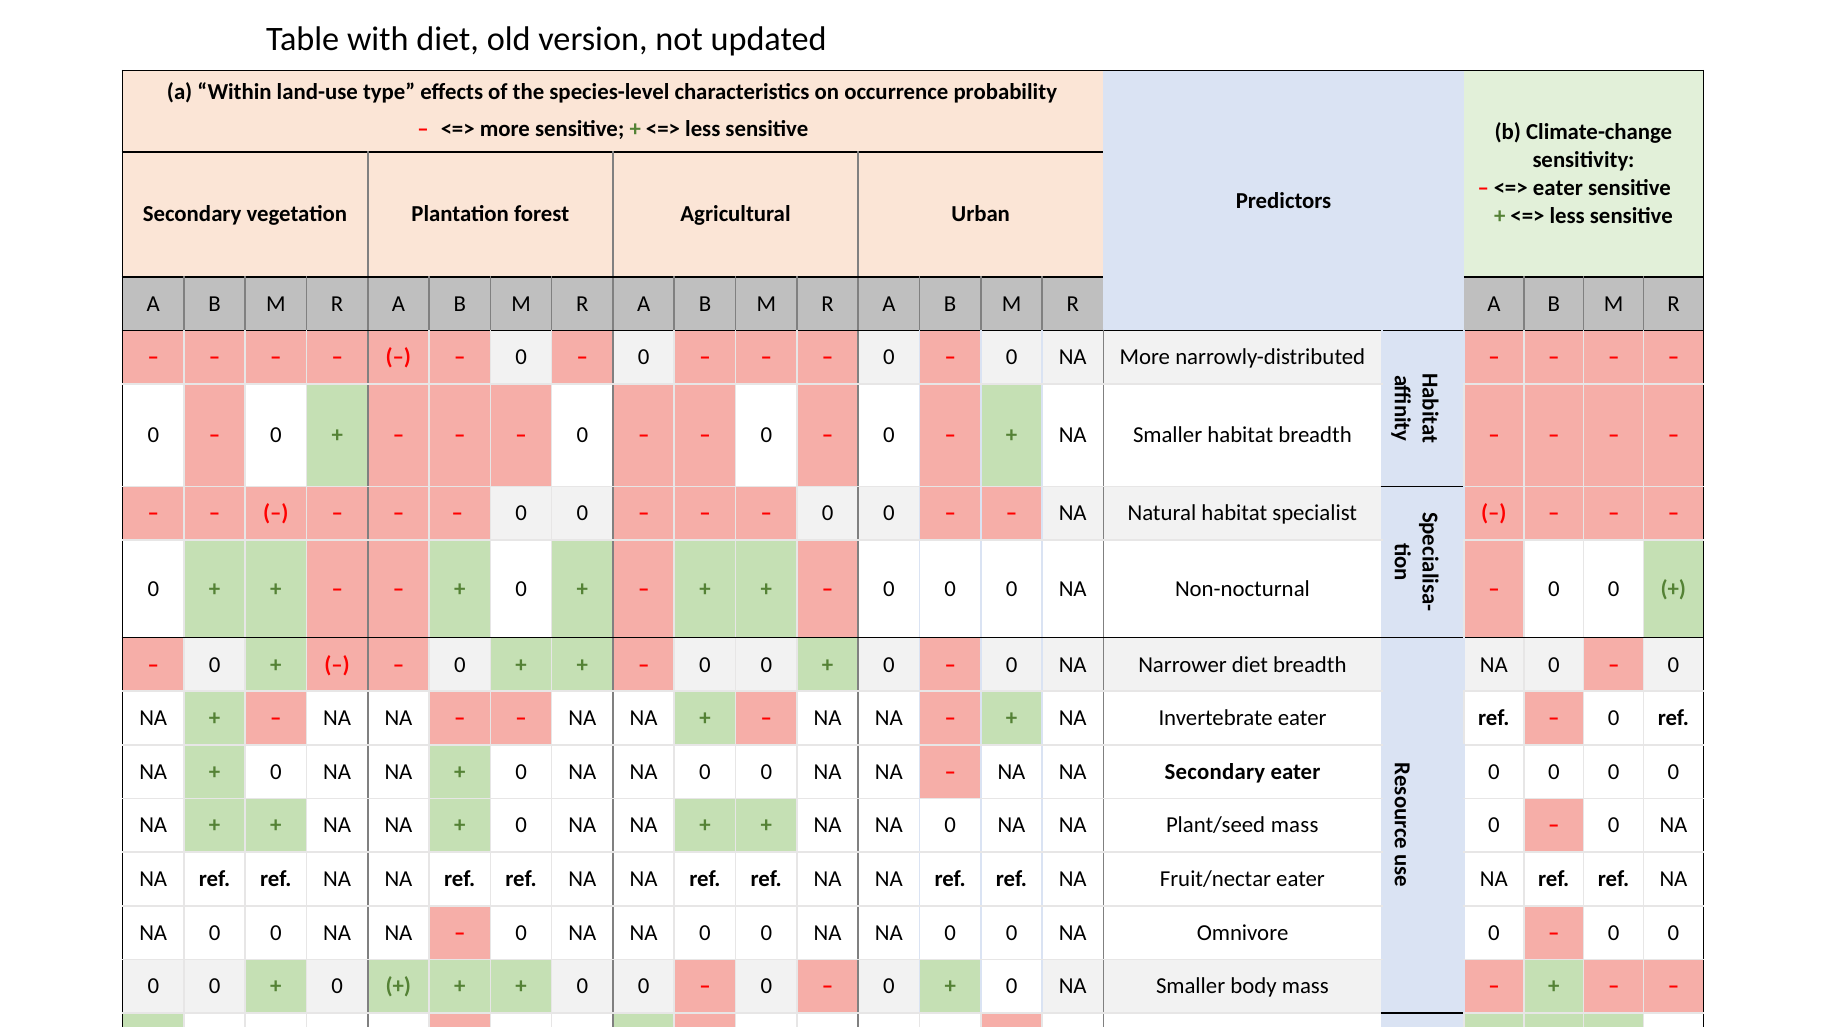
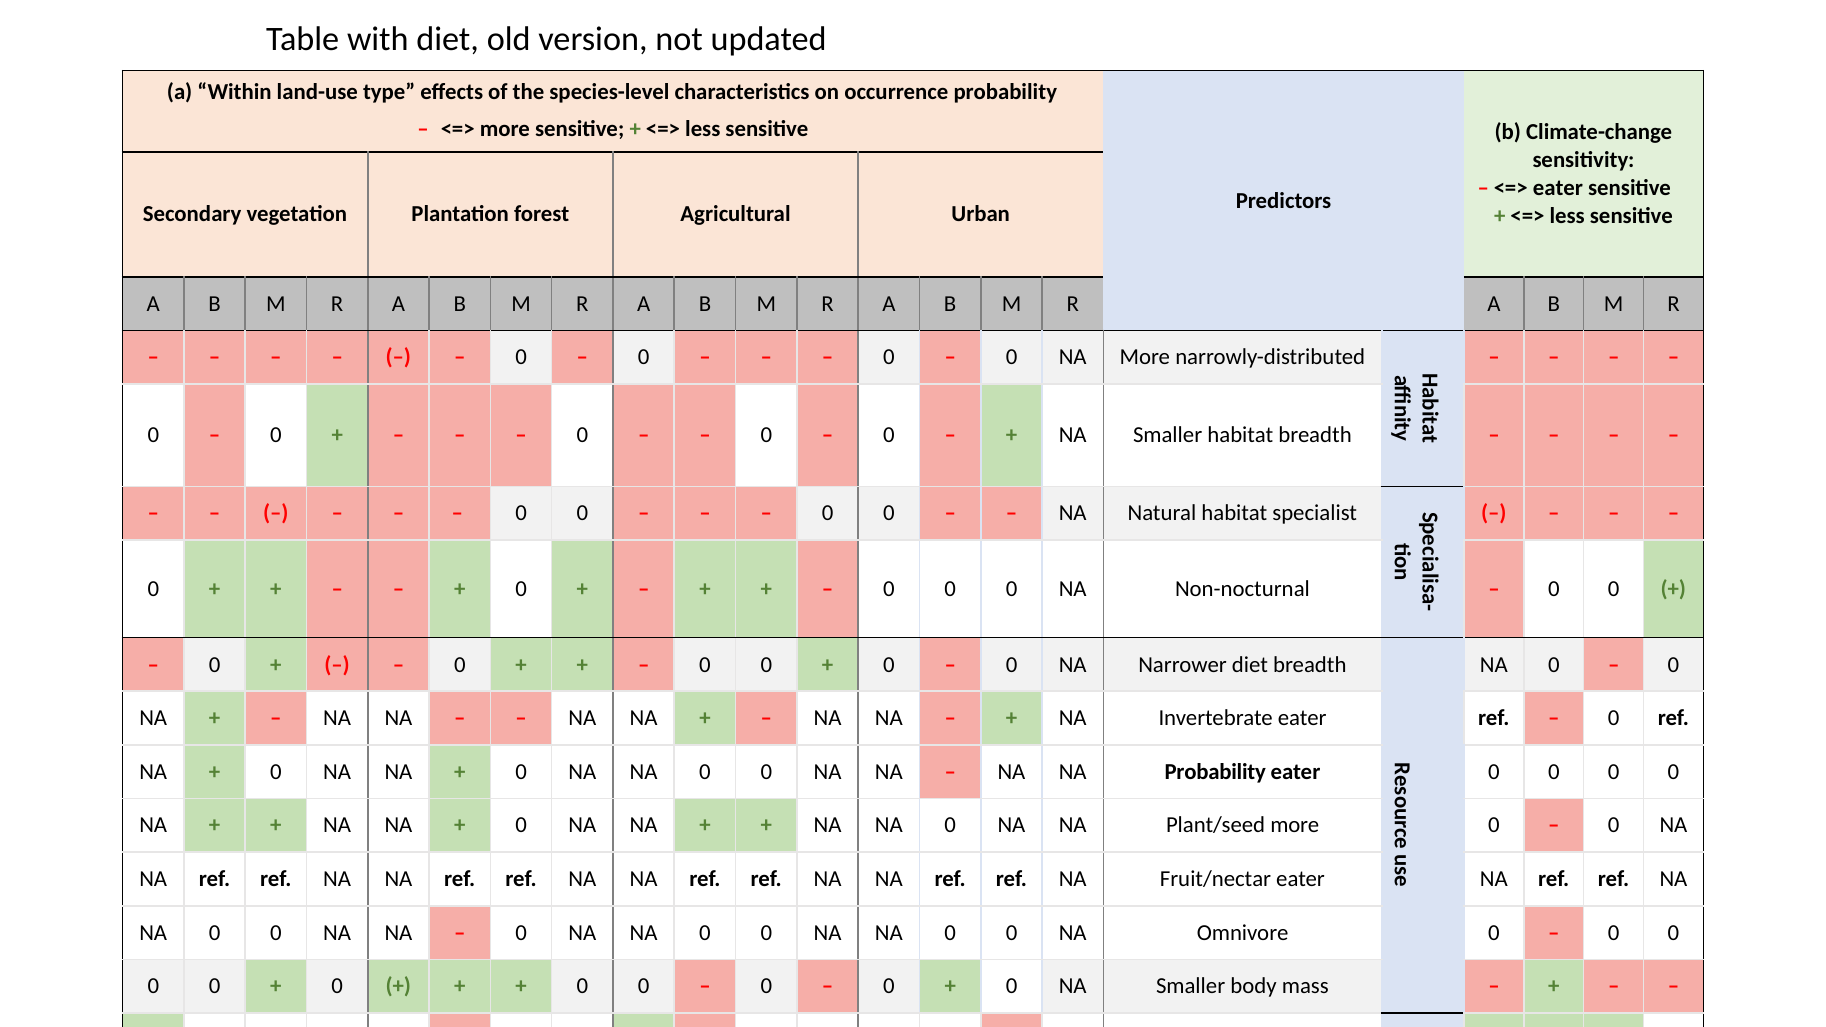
NA Secondary: Secondary -> Probability
Plant/seed mass: mass -> more
